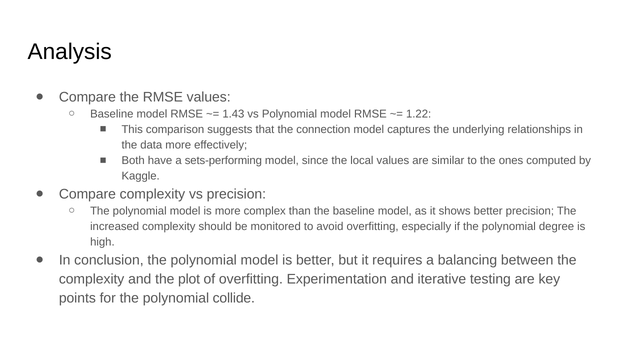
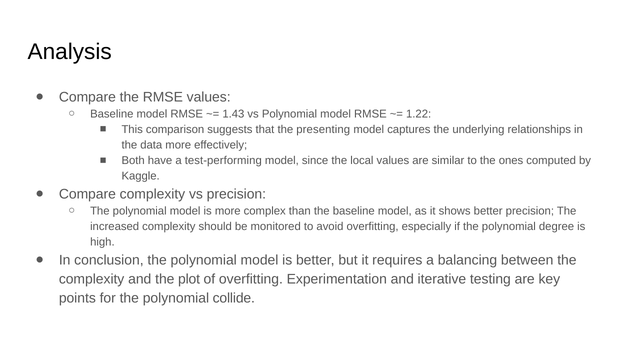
connection: connection -> presenting
sets-performing: sets-performing -> test-performing
